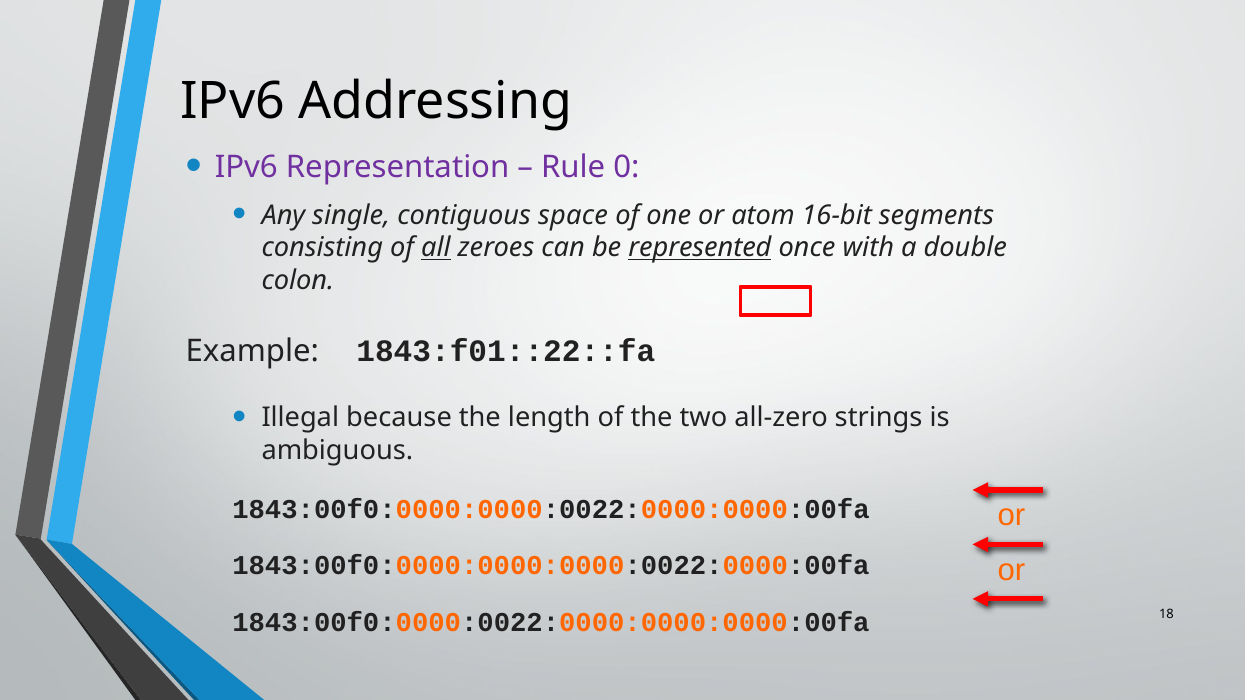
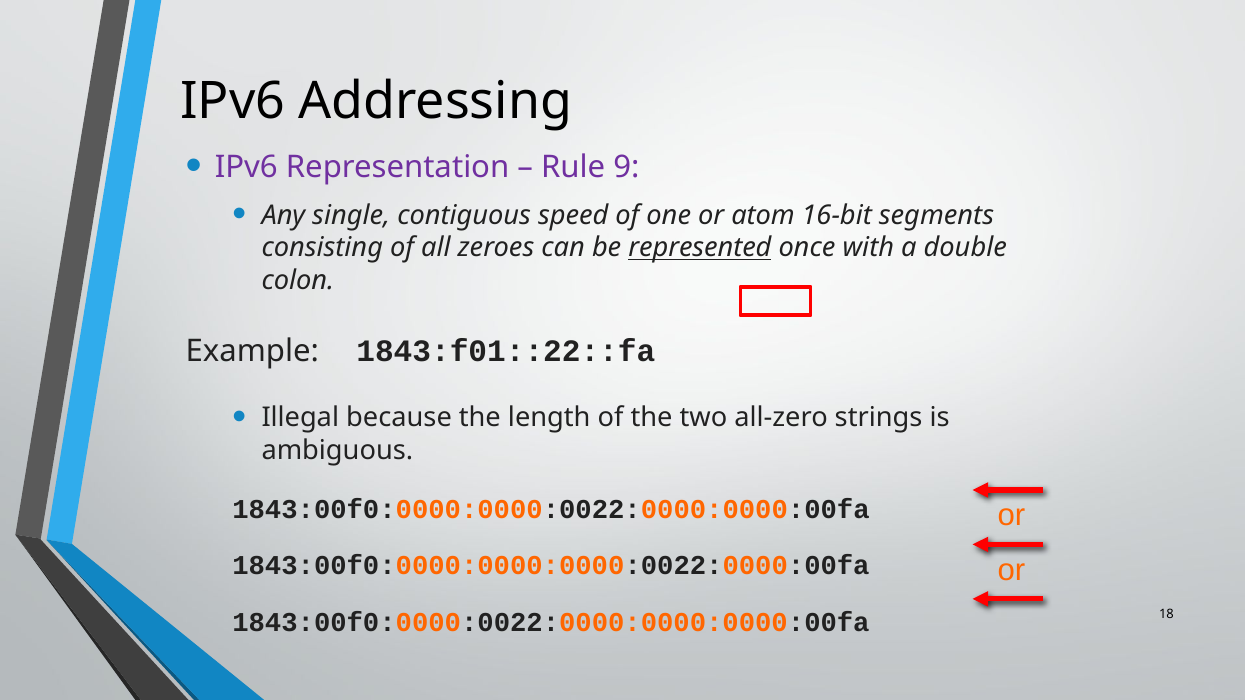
0: 0 -> 9
space: space -> speed
all underline: present -> none
